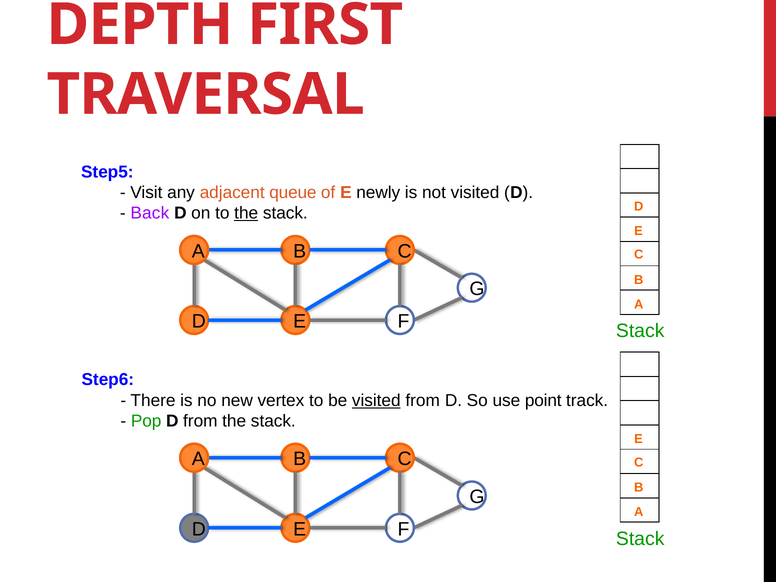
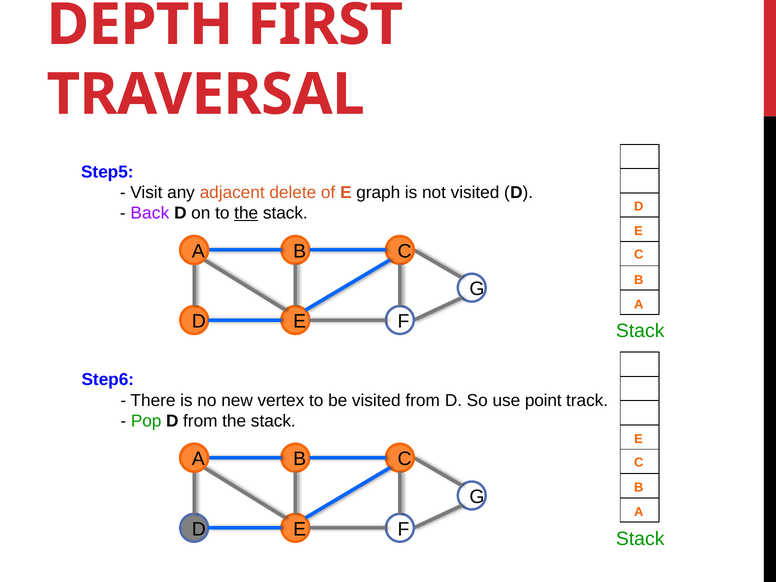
queue: queue -> delete
newly: newly -> graph
visited at (376, 400) underline: present -> none
